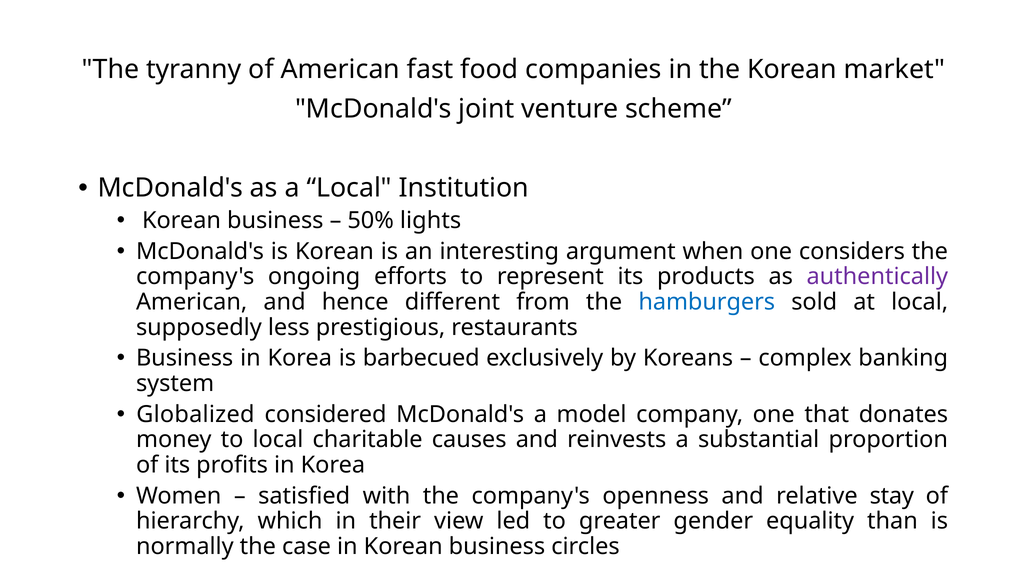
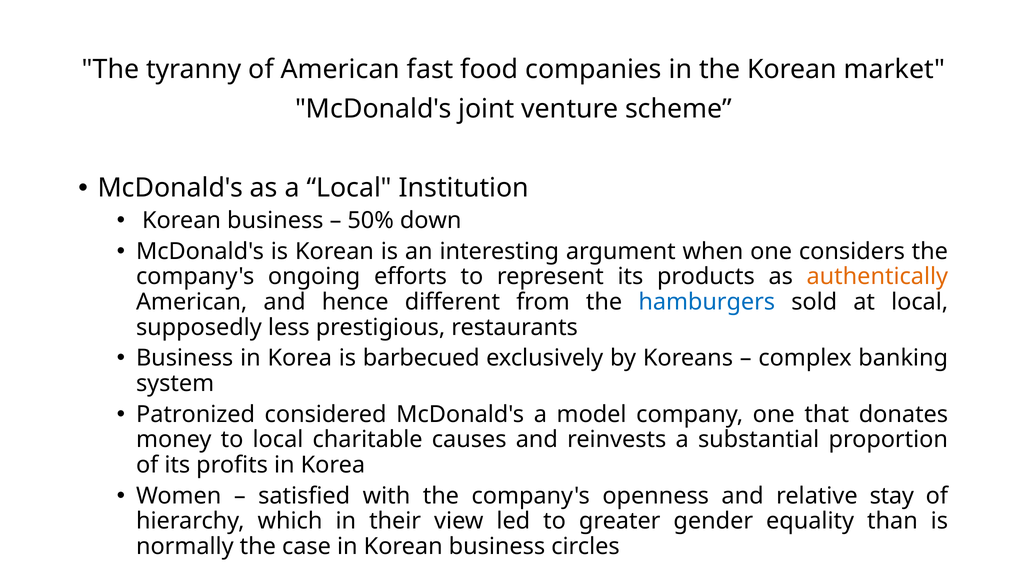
lights: lights -> down
authentically colour: purple -> orange
Globalized: Globalized -> Patronized
